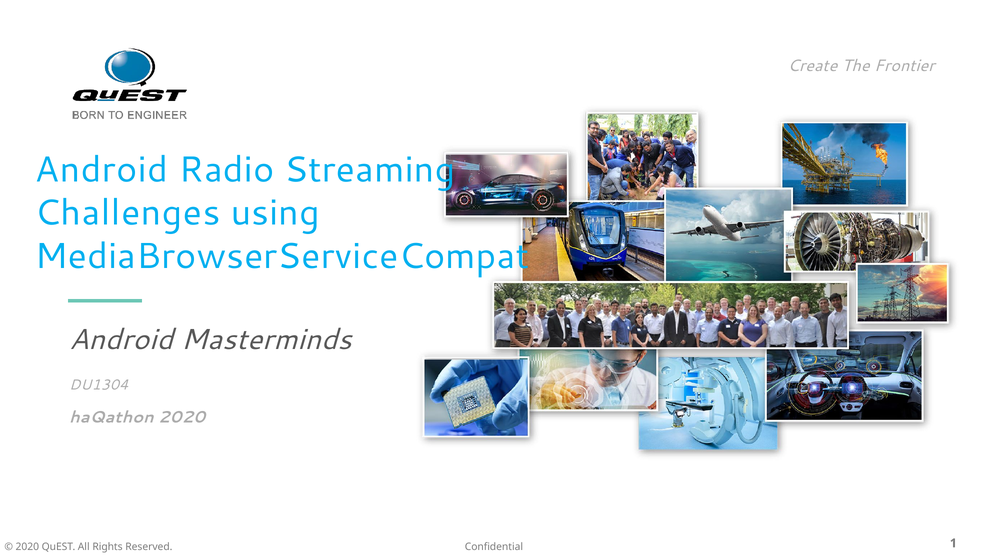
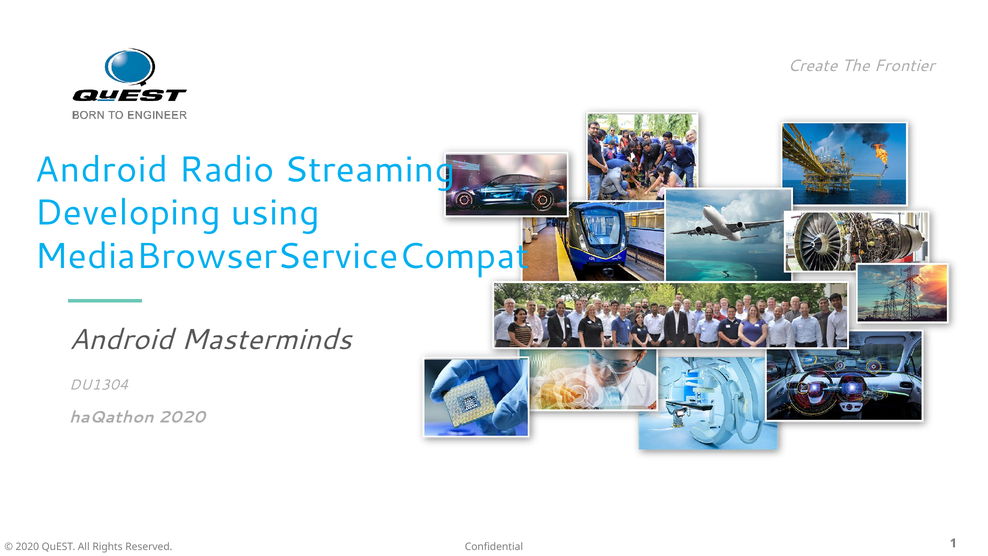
Challenges: Challenges -> Developing
